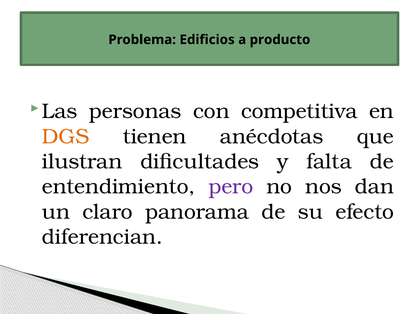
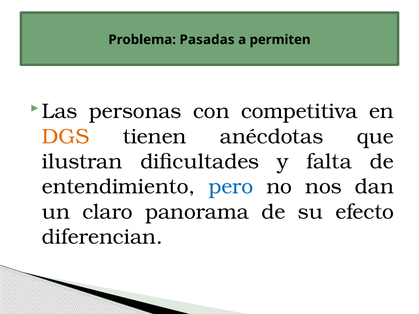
Edificios: Edificios -> Pasadas
producto: producto -> permiten
pero colour: purple -> blue
